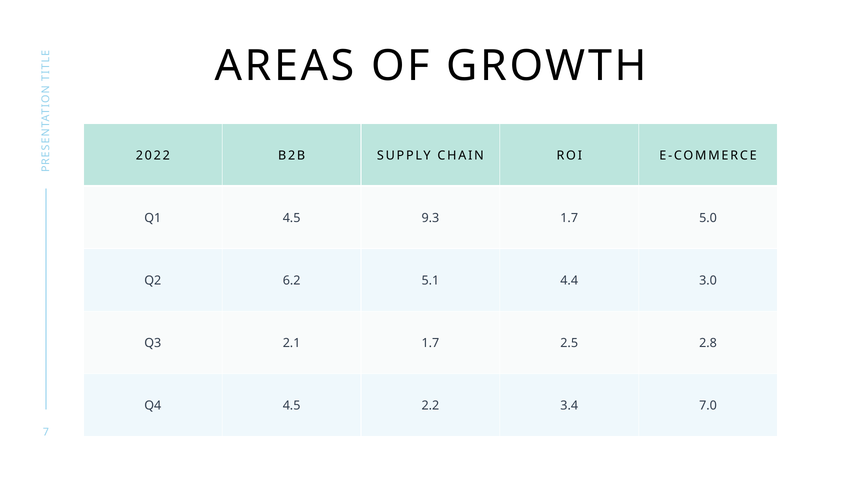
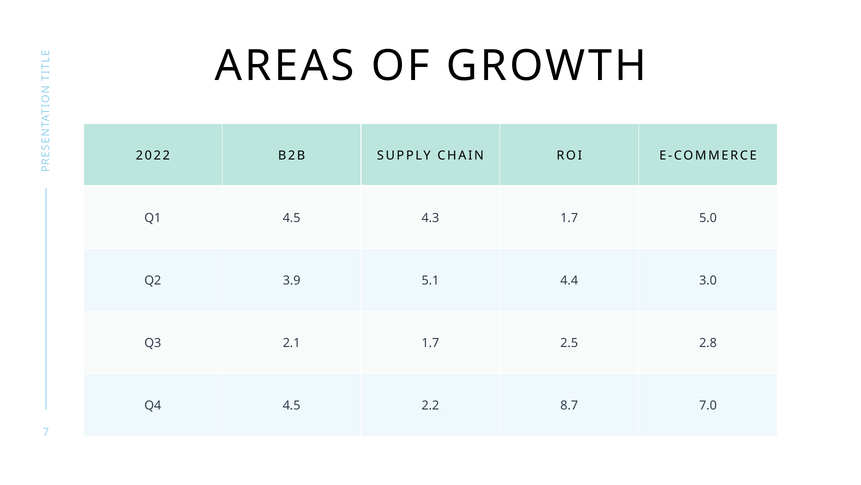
9.3: 9.3 -> 4.3
6.2: 6.2 -> 3.9
3.4: 3.4 -> 8.7
